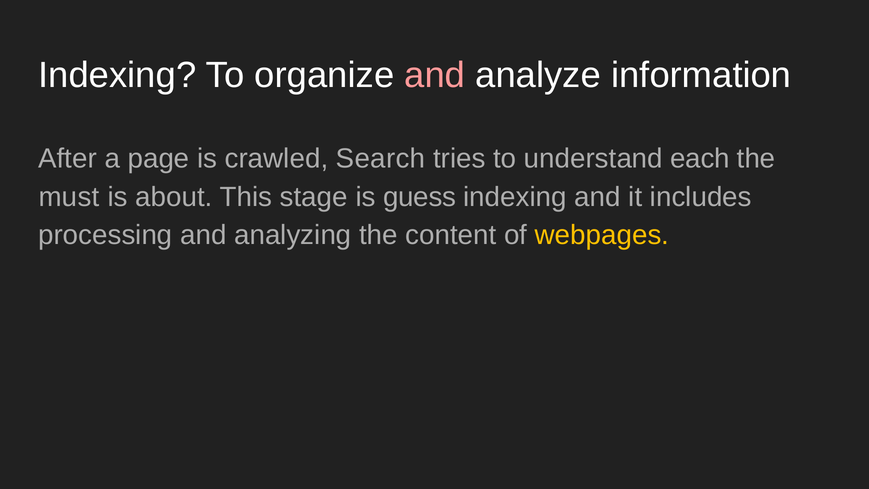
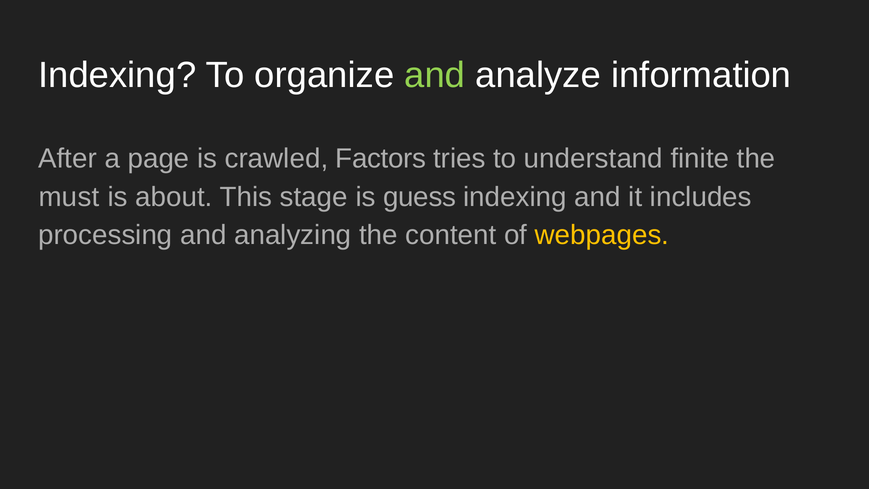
and at (435, 75) colour: pink -> light green
Search: Search -> Factors
each: each -> finite
